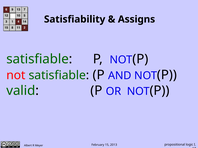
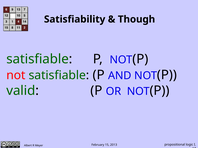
Assigns: Assigns -> Though
